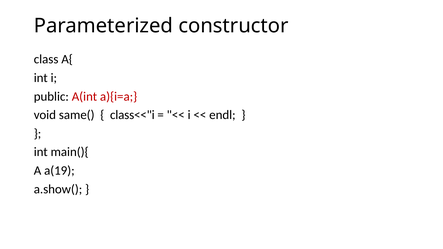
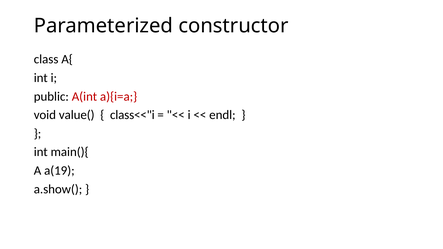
same(: same( -> value(
